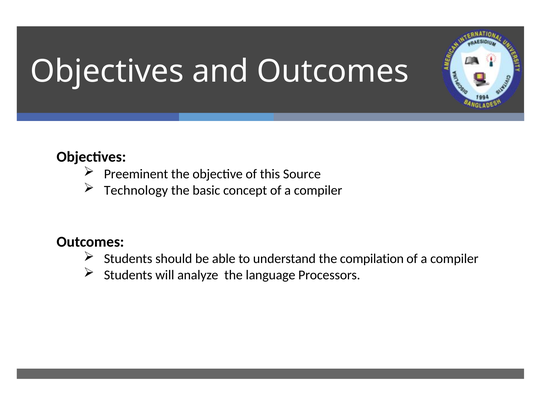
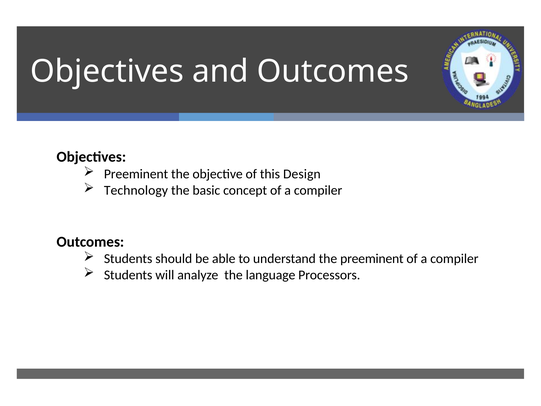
Source: Source -> Design
the compilation: compilation -> preeminent
